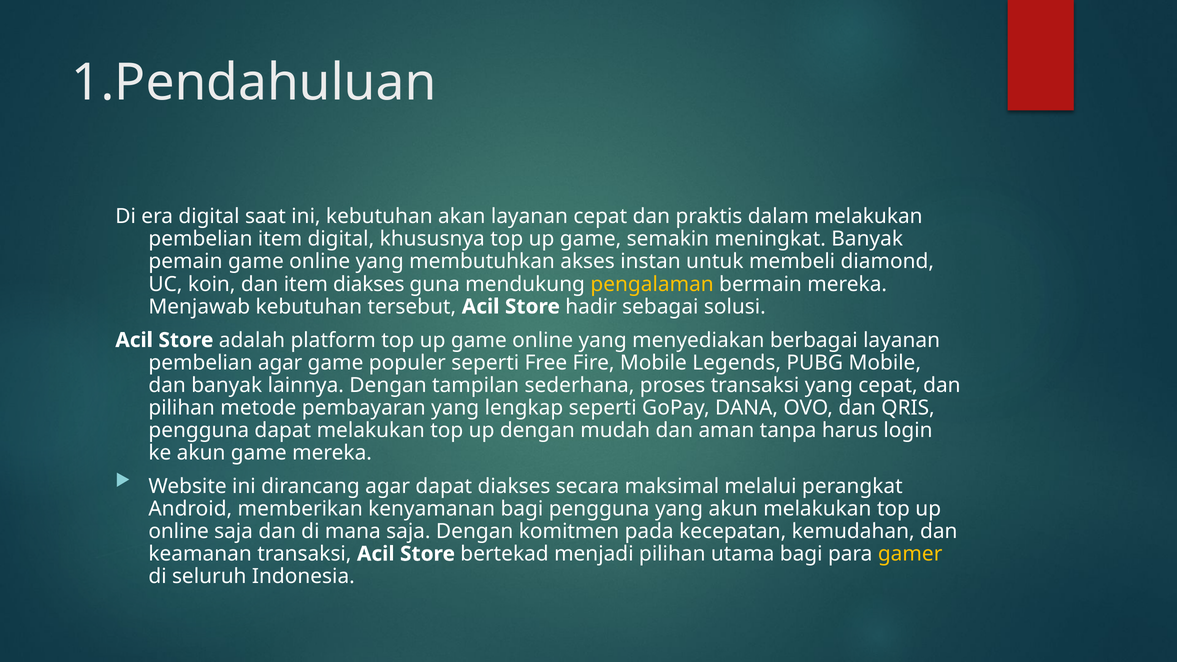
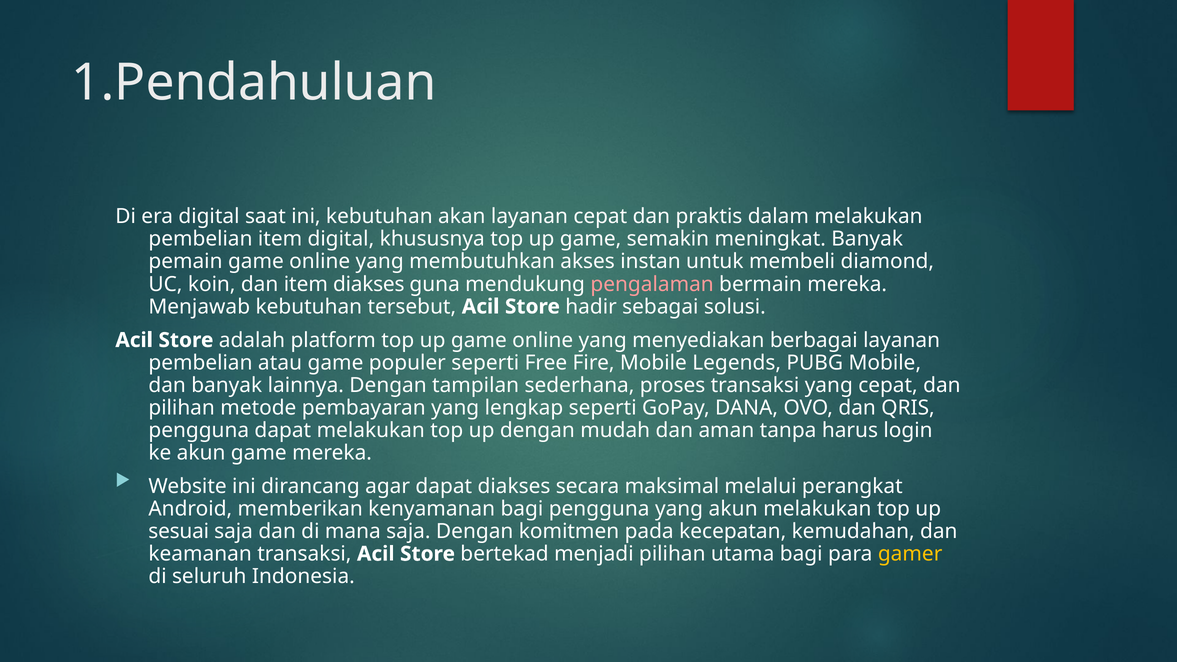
pengalaman colour: yellow -> pink
pembelian agar: agar -> atau
online at (179, 531): online -> sesuai
